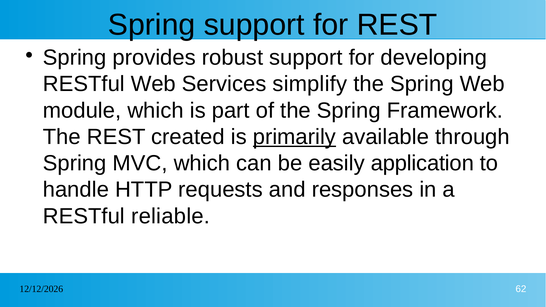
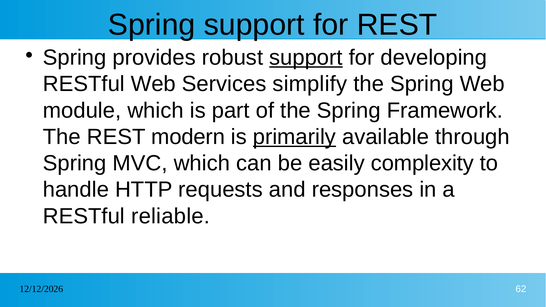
support at (306, 58) underline: none -> present
created: created -> modern
application: application -> complexity
